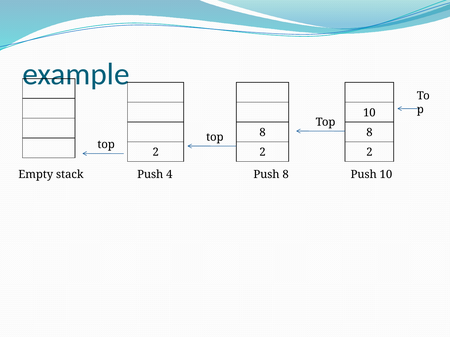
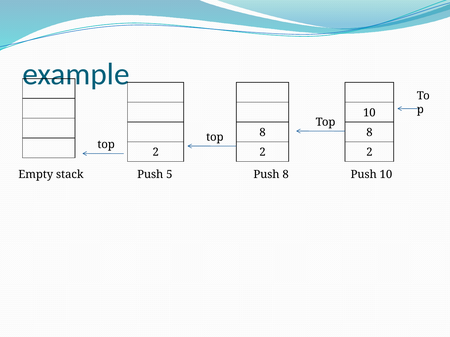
4: 4 -> 5
